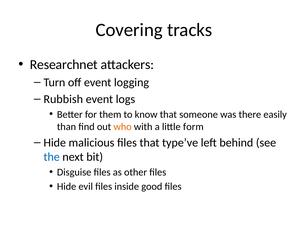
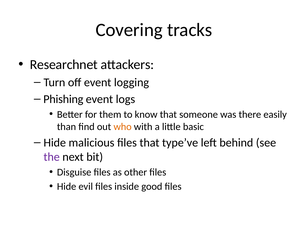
Rubbish: Rubbish -> Phishing
form: form -> basic
the colour: blue -> purple
